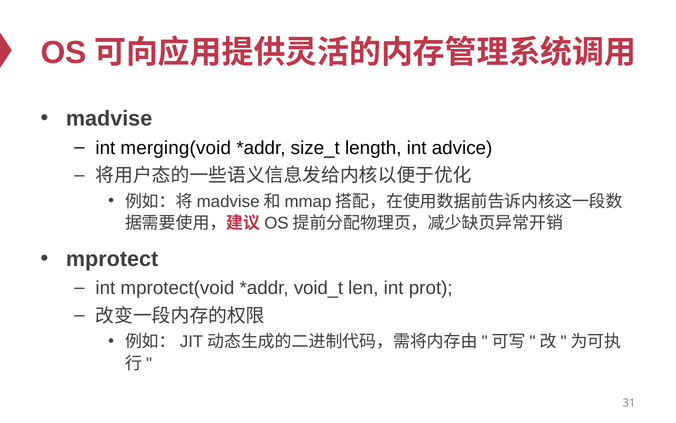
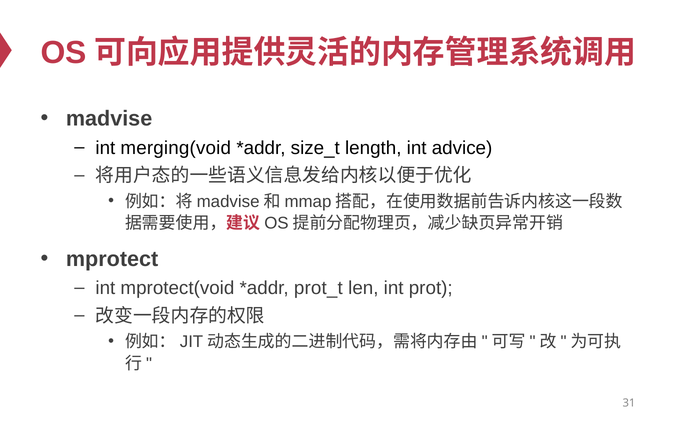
void_t: void_t -> prot_t
